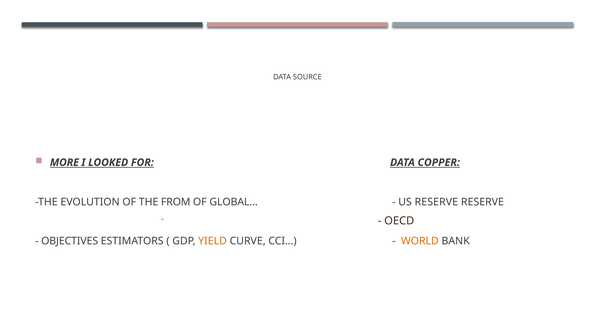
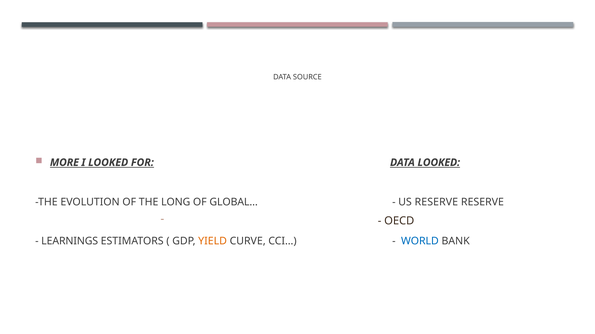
DATA COPPER: COPPER -> LOOKED
FROM: FROM -> LONG
OBJECTIVES: OBJECTIVES -> LEARNINGS
WORLD colour: orange -> blue
